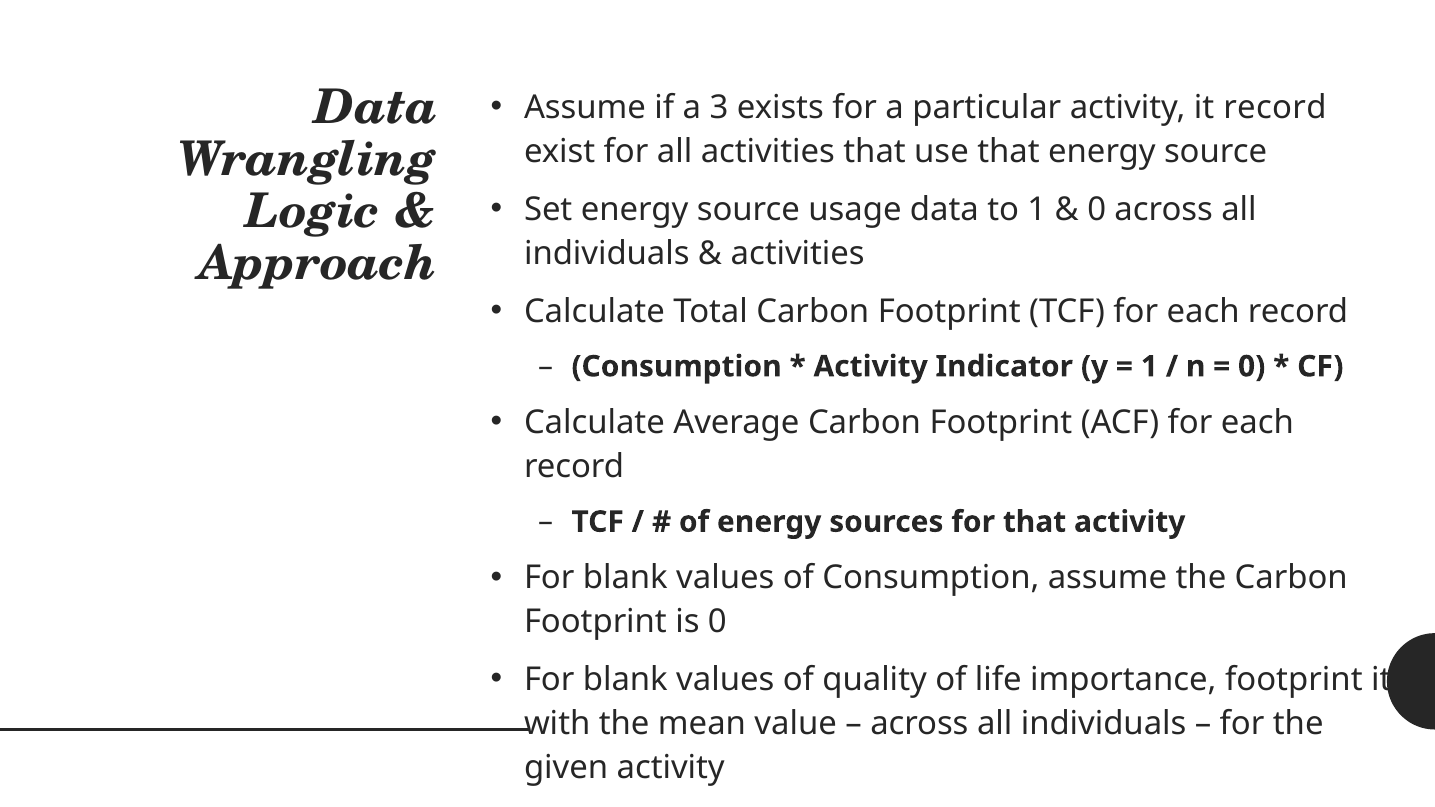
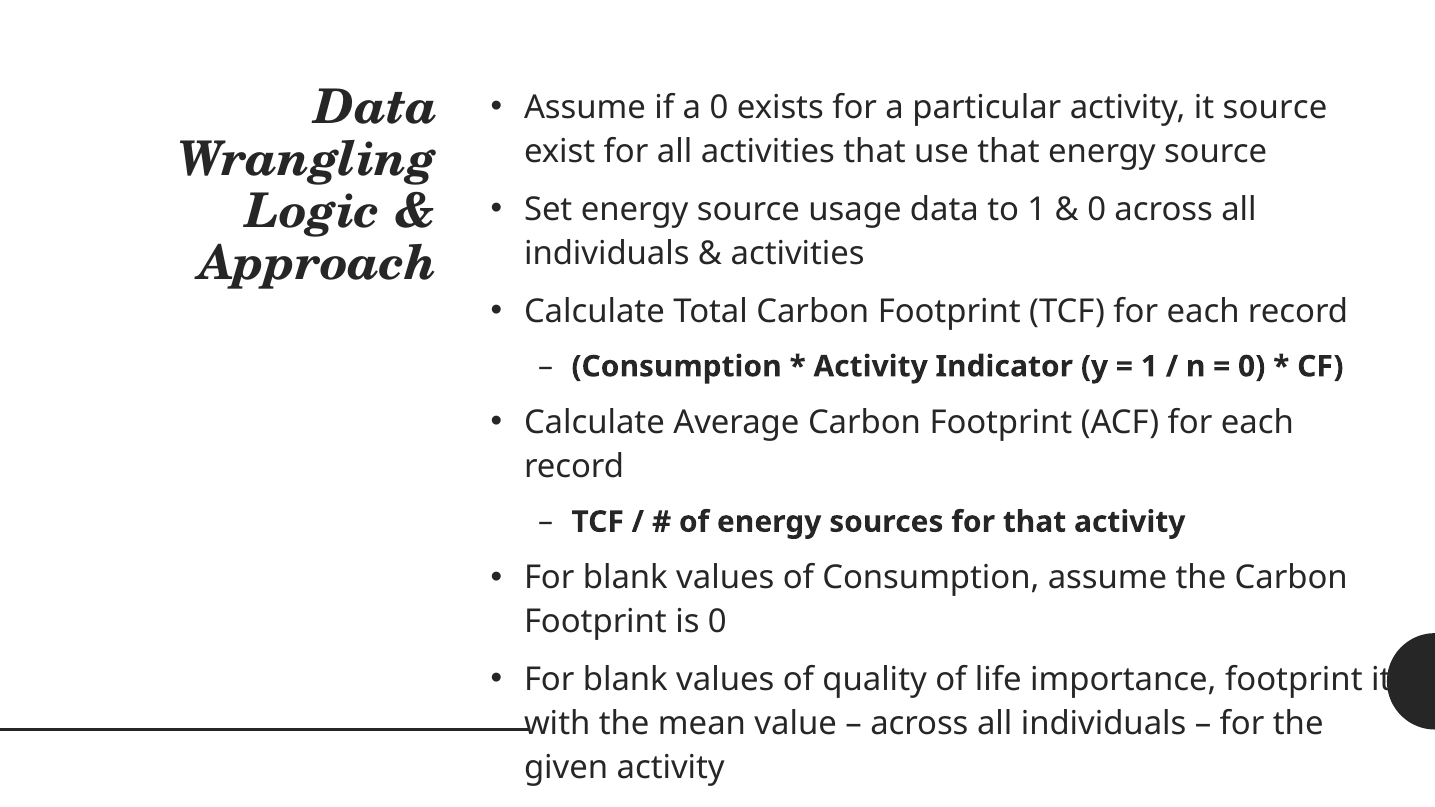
a 3: 3 -> 0
it record: record -> source
